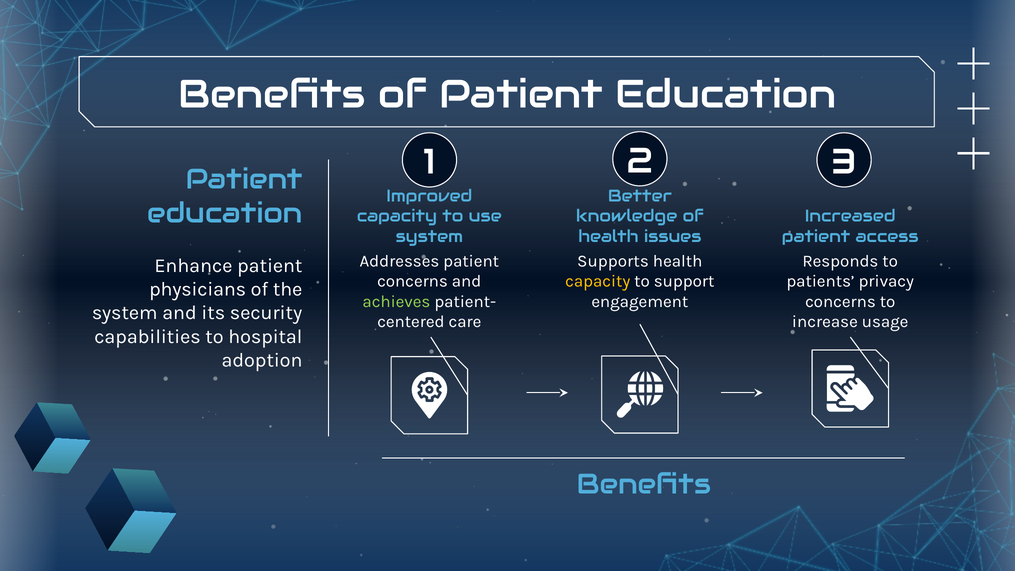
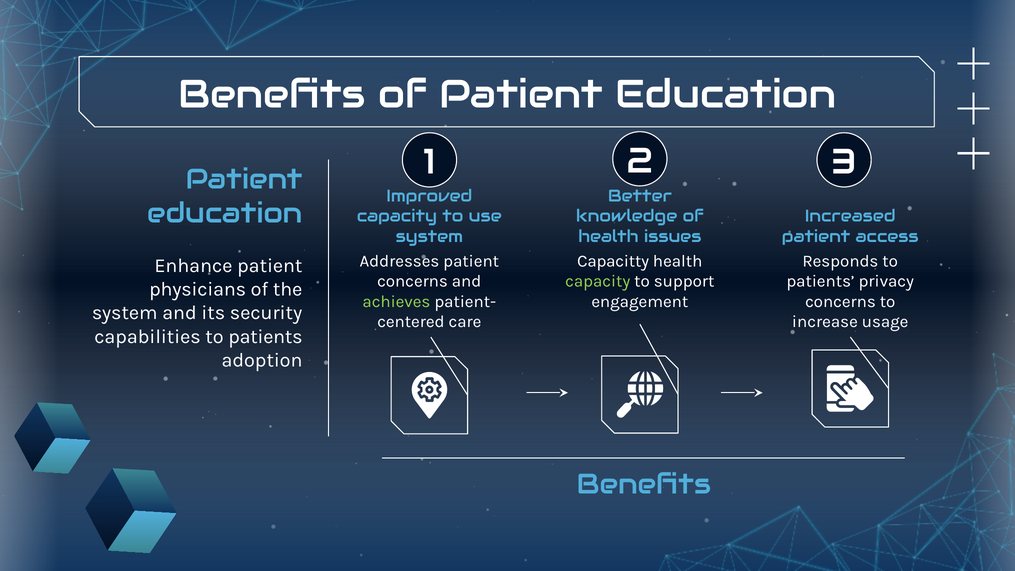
Supports: Supports -> Capacitty
capacity at (598, 281) colour: yellow -> light green
capabilities to hospital: hospital -> patients
